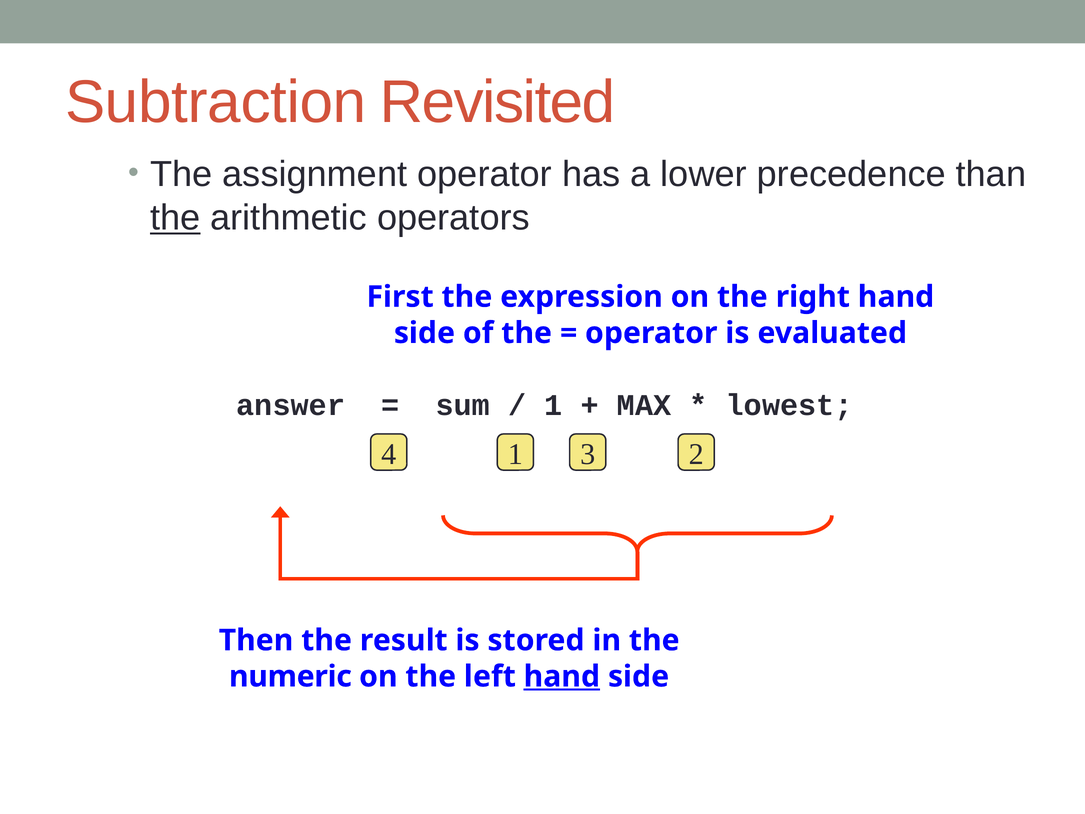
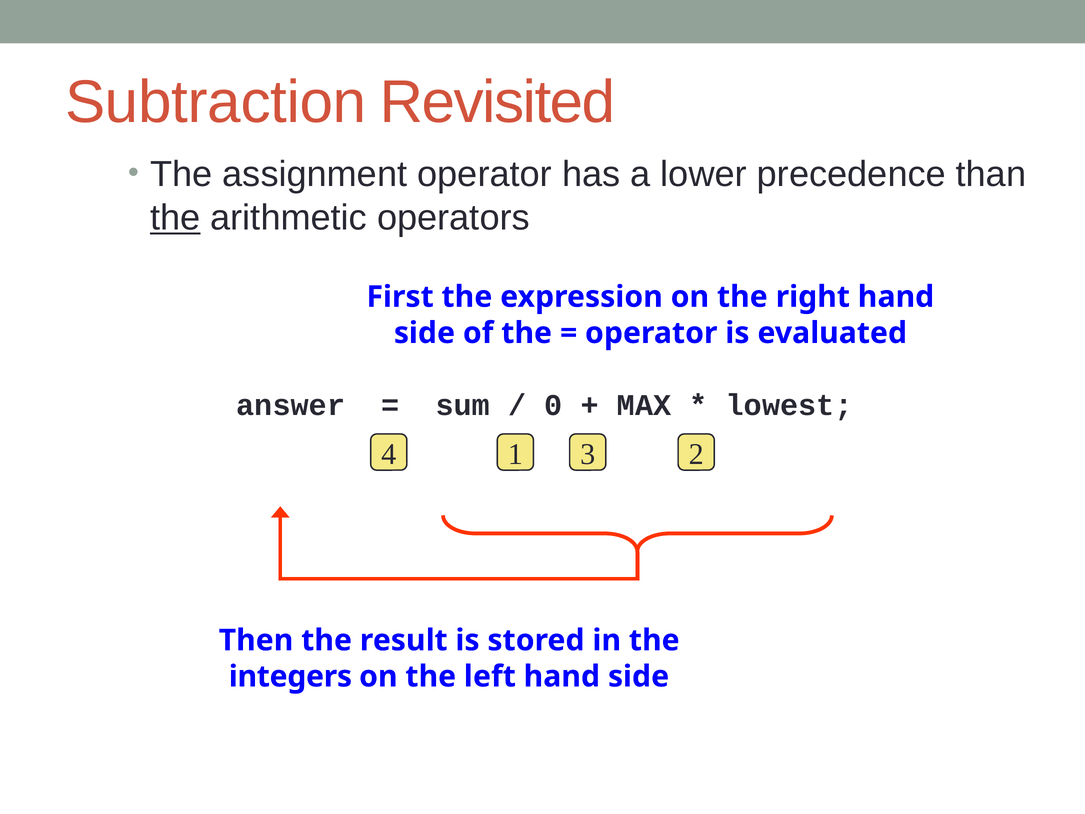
1 at (553, 405): 1 -> 0
numeric: numeric -> integers
hand at (562, 676) underline: present -> none
